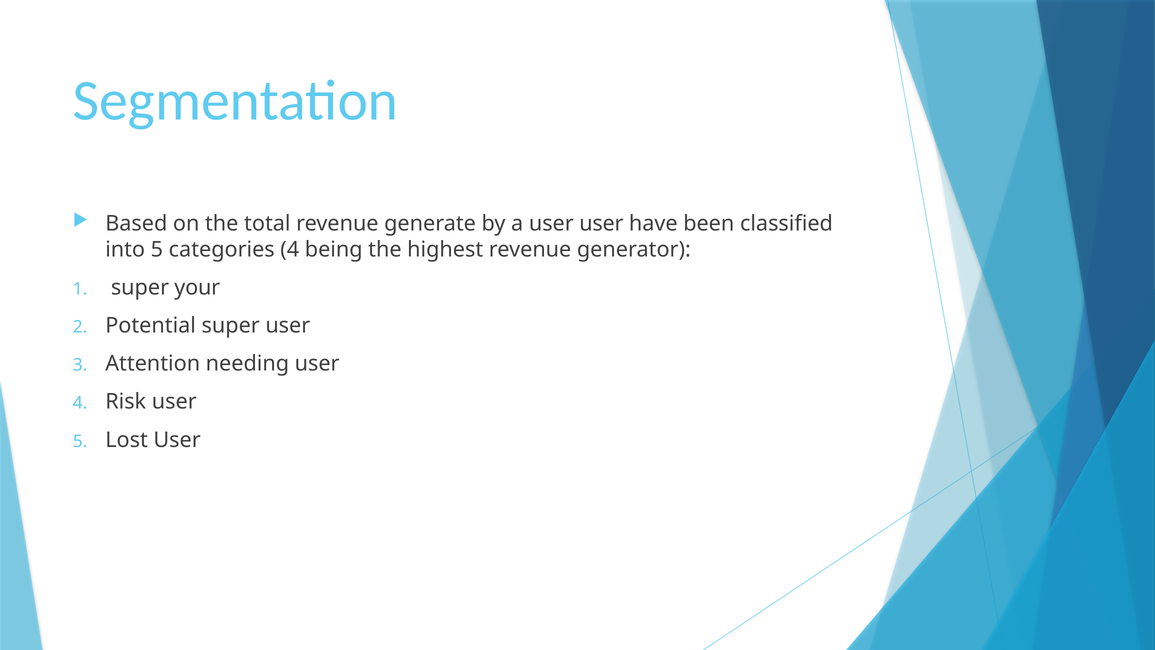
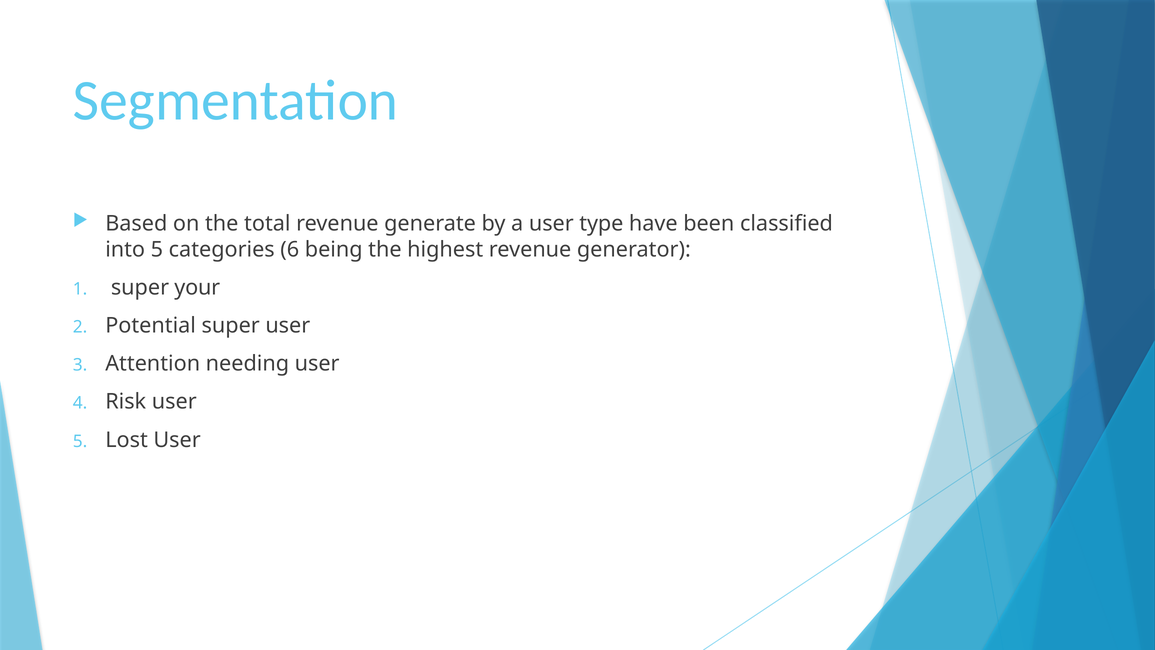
user user: user -> type
categories 4: 4 -> 6
